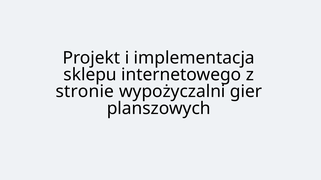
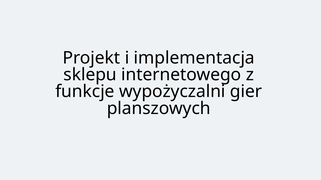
stronie: stronie -> funkcje
